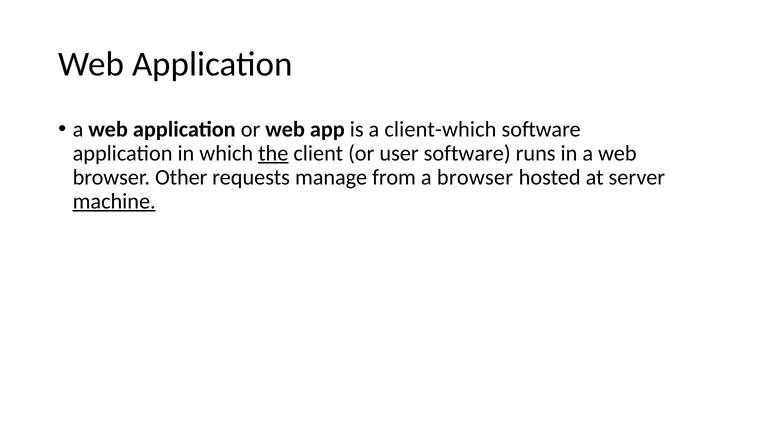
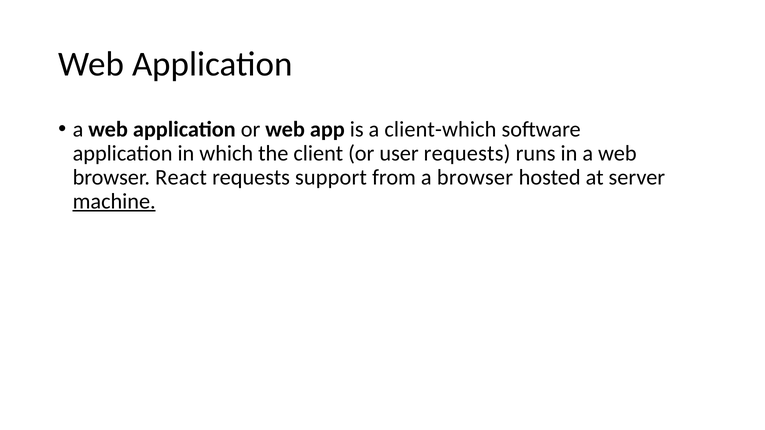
the underline: present -> none
user software: software -> requests
Other: Other -> React
manage: manage -> support
